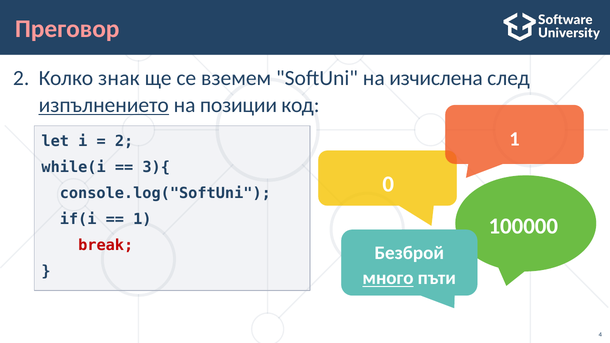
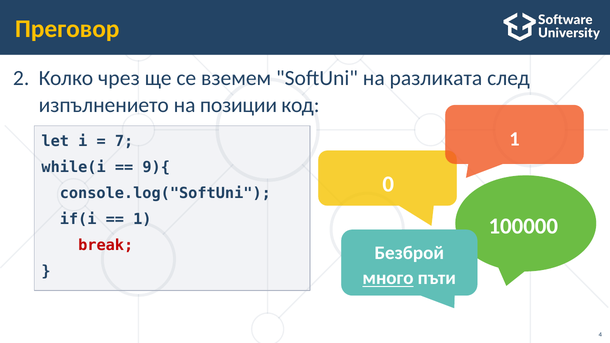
Преговор colour: pink -> yellow
знак: знак -> чрез
изчислена: изчислена -> разликата
изпълнението underline: present -> none
2 at (124, 141): 2 -> 7
3){: 3){ -> 9){
